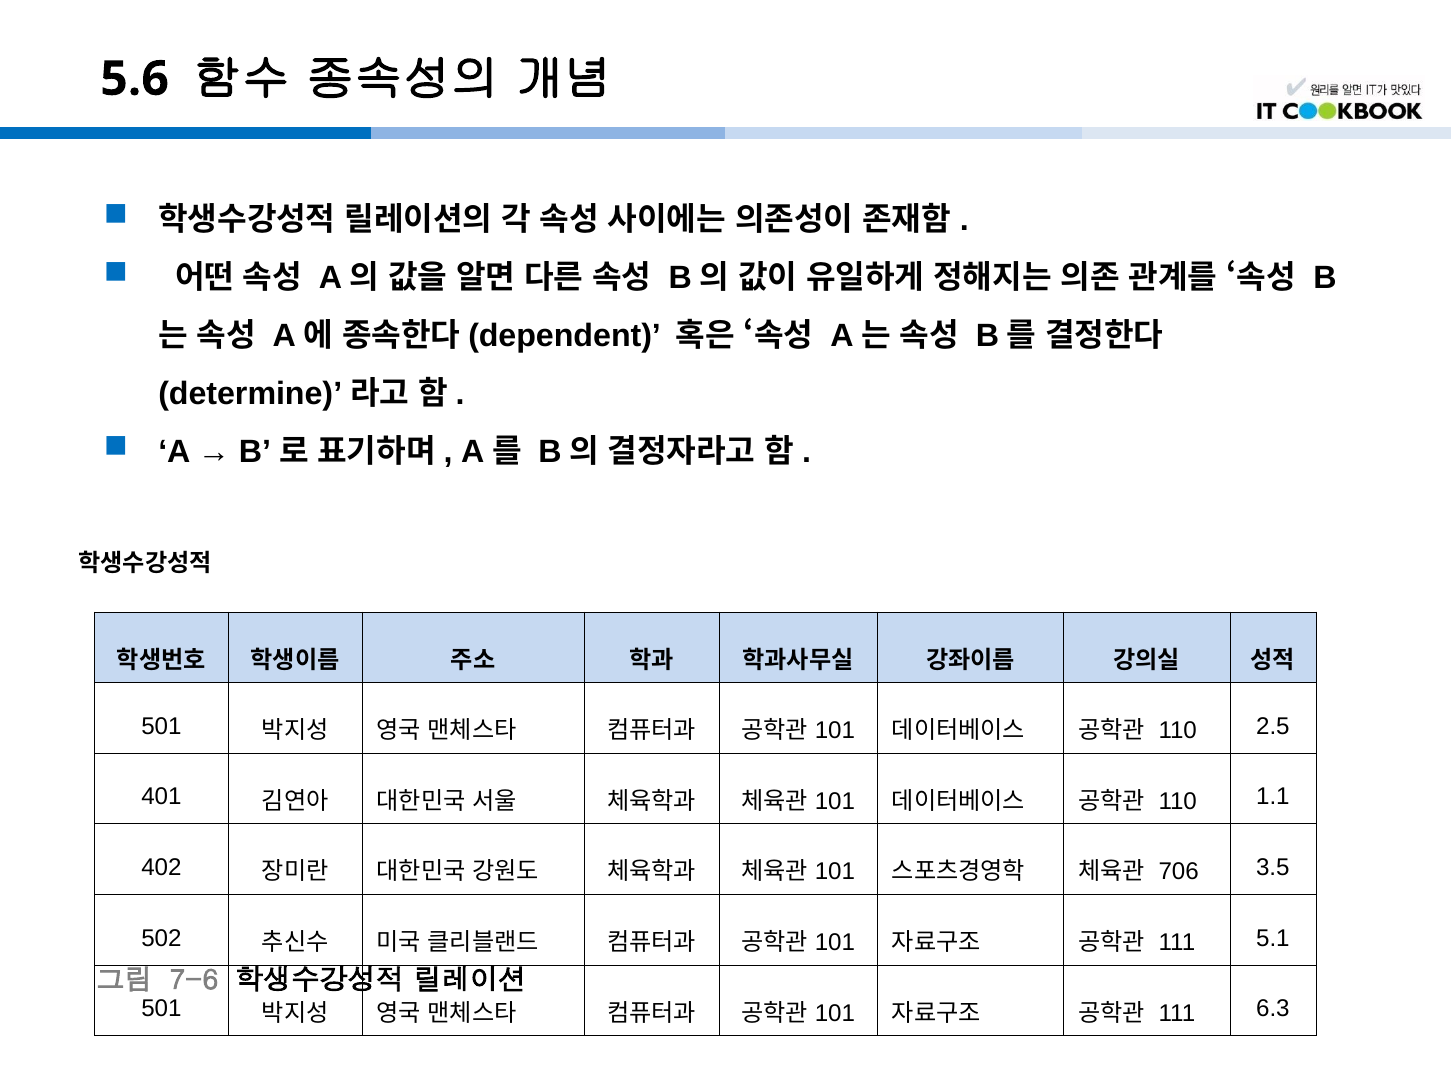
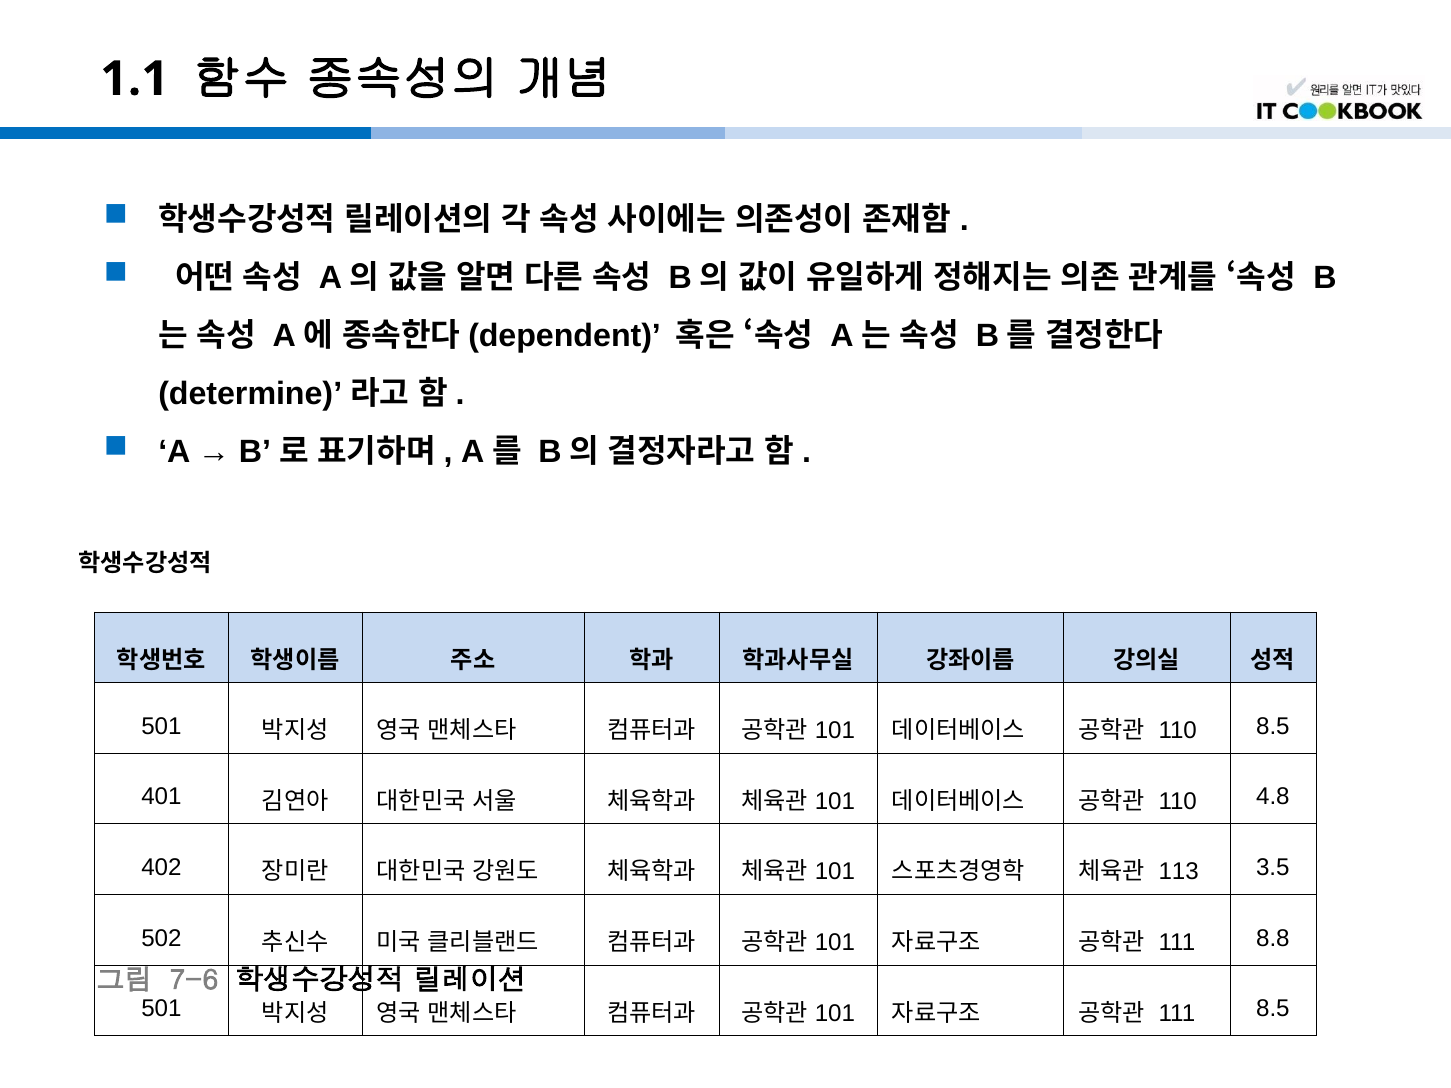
5.6: 5.6 -> 1.1
110 2.5: 2.5 -> 8.5
1.1: 1.1 -> 4.8
706: 706 -> 113
5.1: 5.1 -> 8.8
111 6.3: 6.3 -> 8.5
